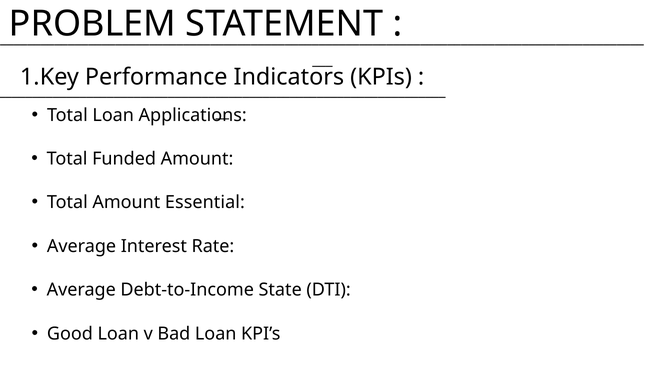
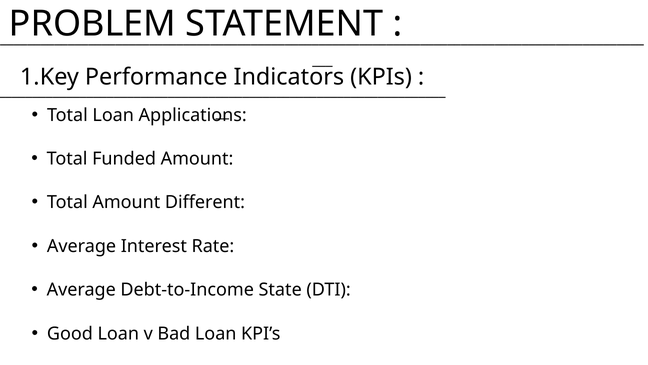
Essential: Essential -> Different
